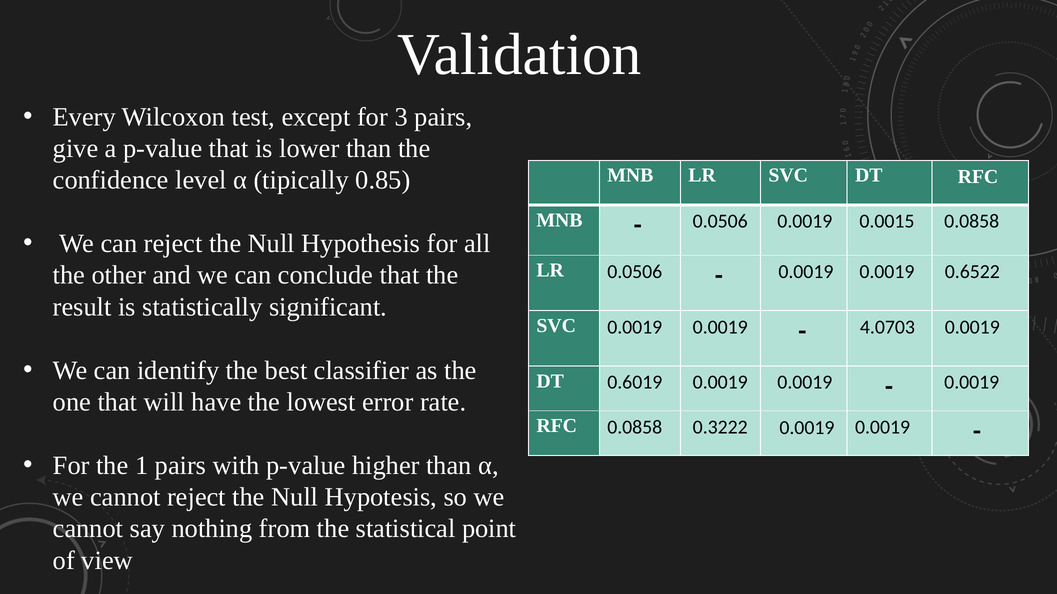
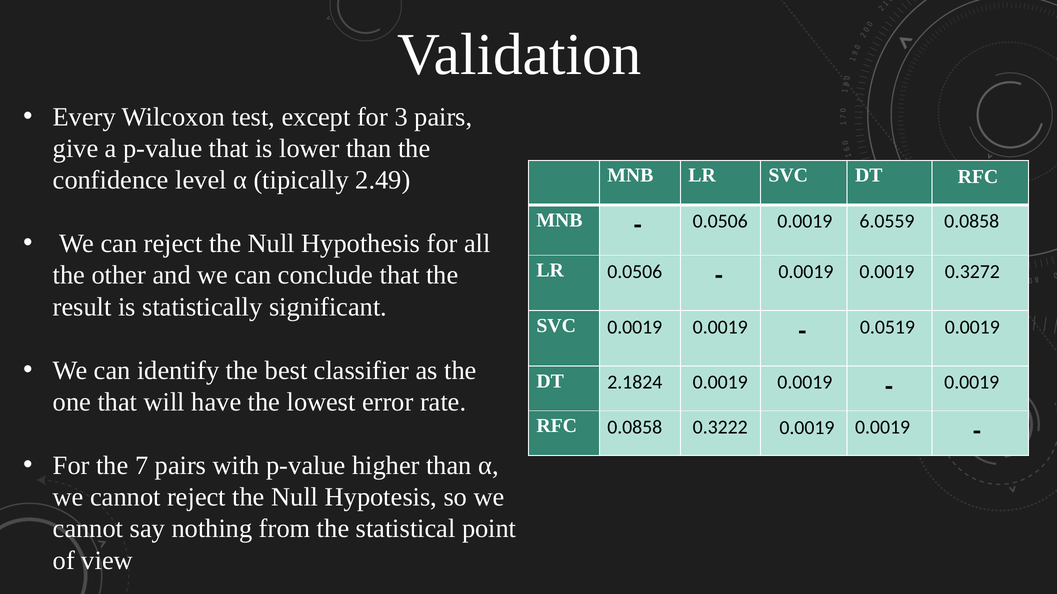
0.85: 0.85 -> 2.49
0.0015: 0.0015 -> 6.0559
0.6522: 0.6522 -> 0.3272
4.0703: 4.0703 -> 0.0519
0.6019: 0.6019 -> 2.1824
1: 1 -> 7
